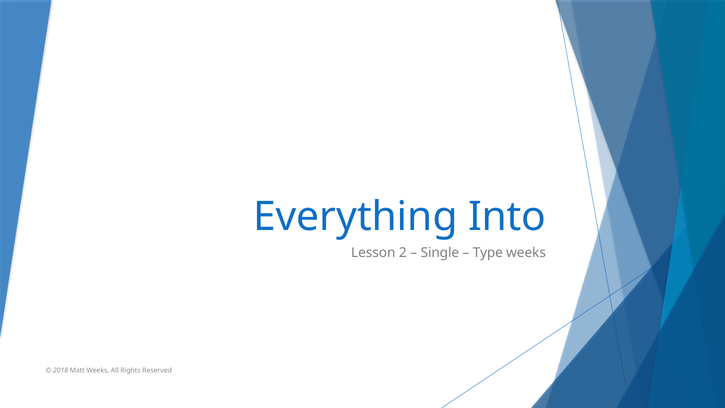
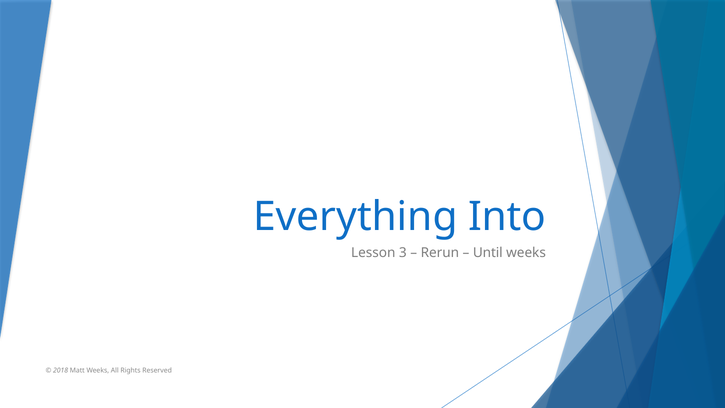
2: 2 -> 3
Single: Single -> Rerun
Type: Type -> Until
